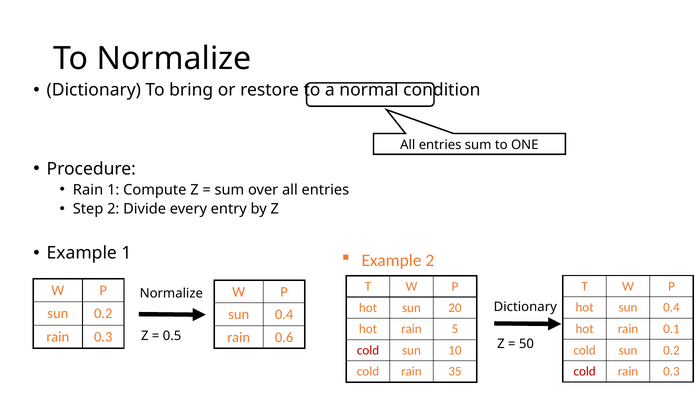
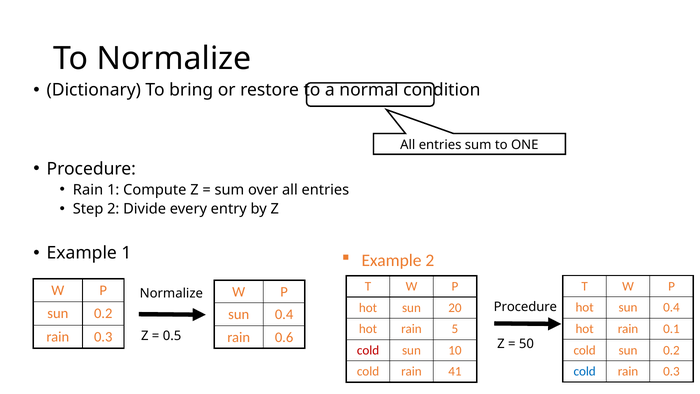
Dictionary at (525, 307): Dictionary -> Procedure
cold at (585, 371) colour: red -> blue
35: 35 -> 41
